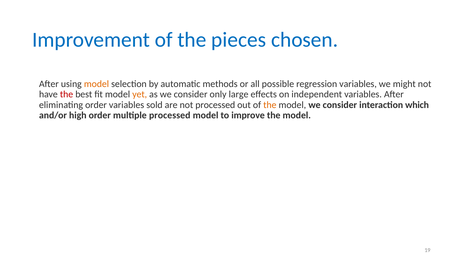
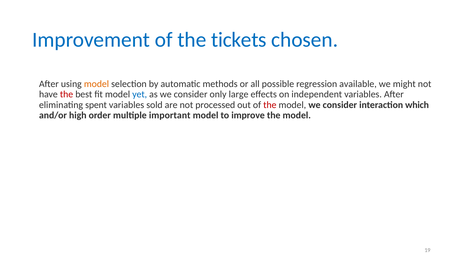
pieces: pieces -> tickets
regression variables: variables -> available
yet colour: orange -> blue
eliminating order: order -> spent
the at (270, 105) colour: orange -> red
multiple processed: processed -> important
